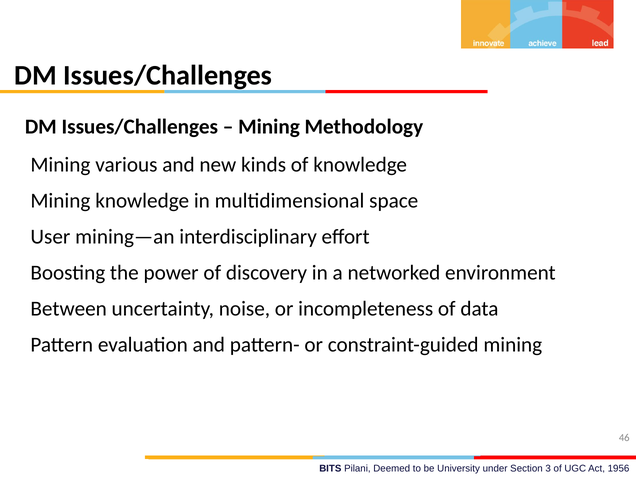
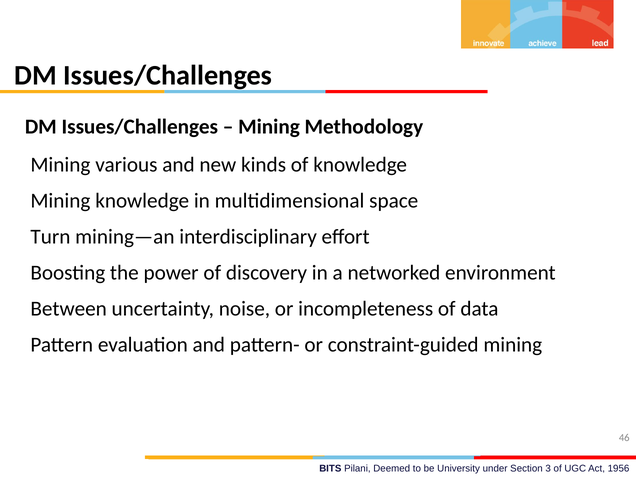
User: User -> Turn
